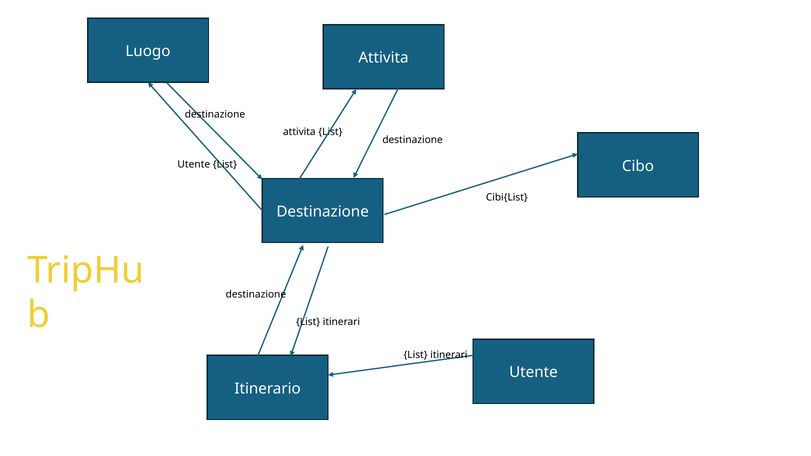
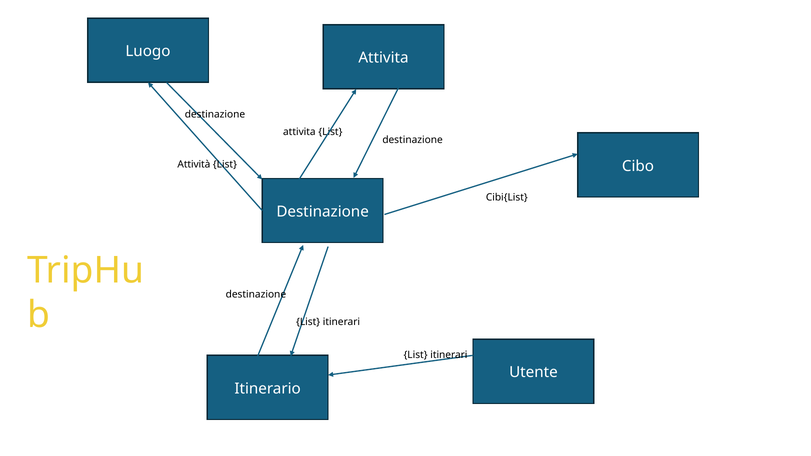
Utente at (194, 165): Utente -> Attività
